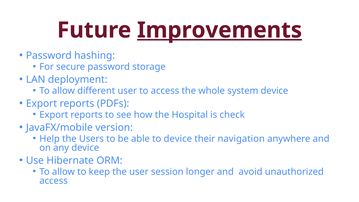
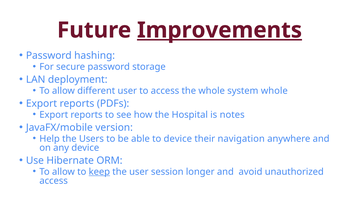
system device: device -> whole
check: check -> notes
keep underline: none -> present
